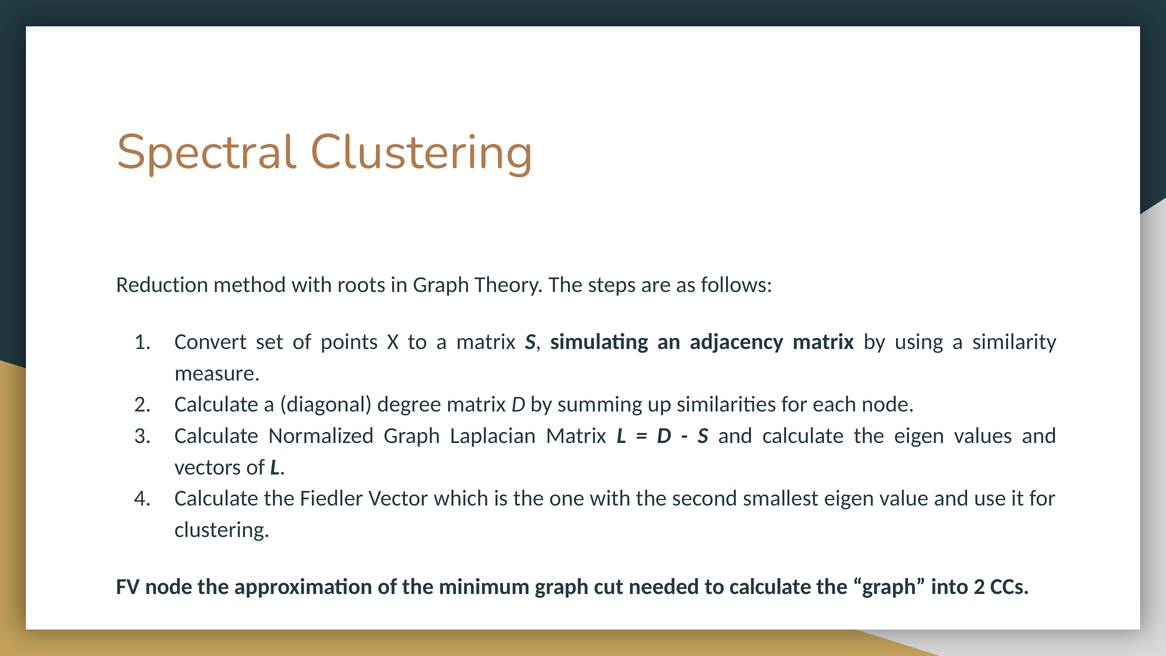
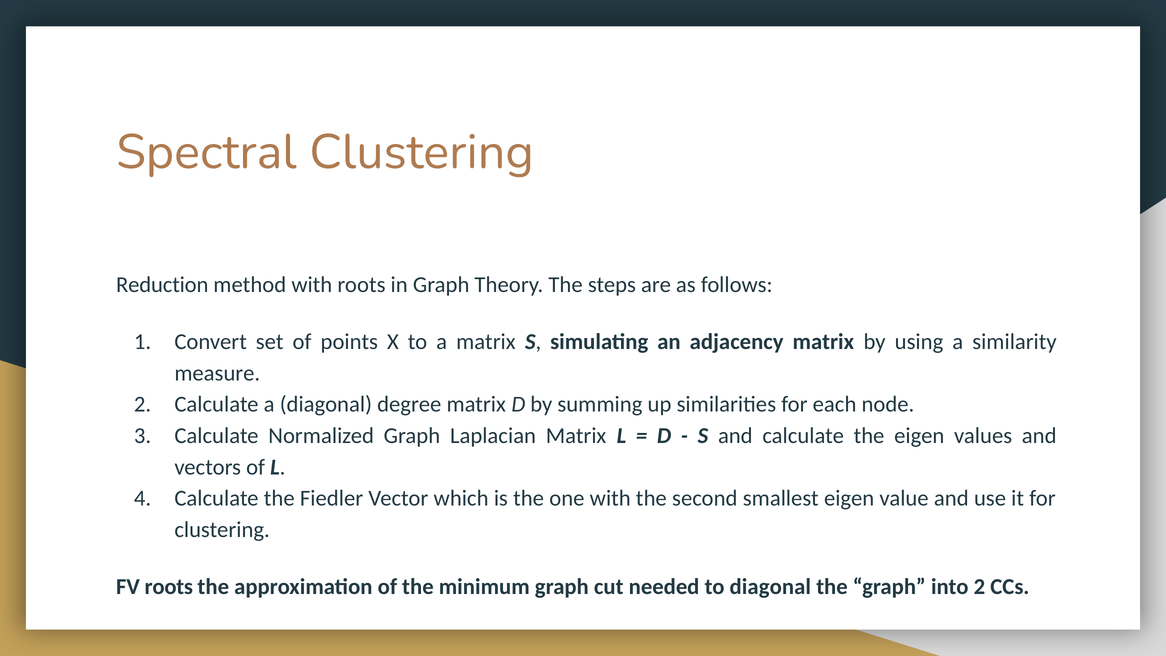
FV node: node -> roots
to calculate: calculate -> diagonal
